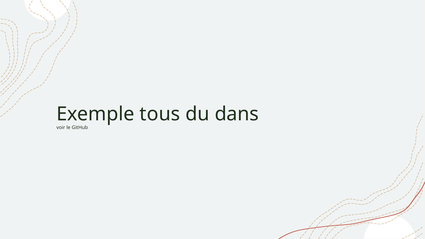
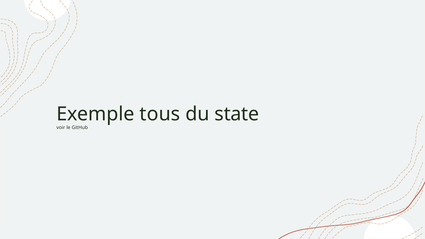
dans: dans -> state
